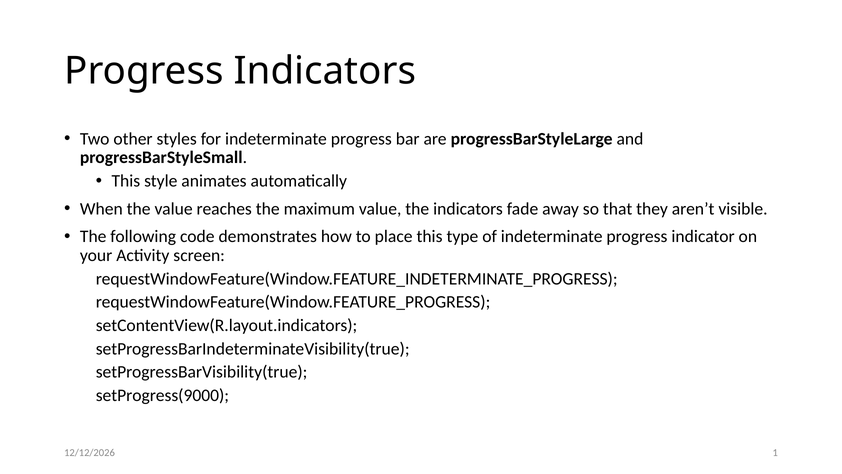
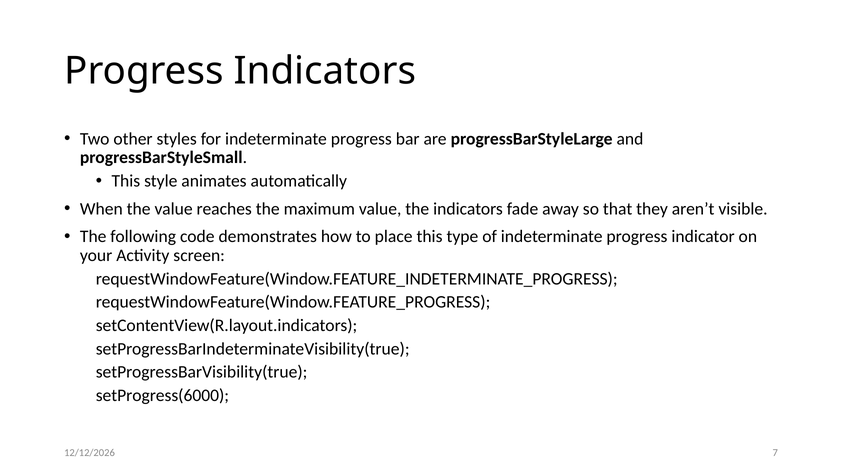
setProgress(9000: setProgress(9000 -> setProgress(6000
1: 1 -> 7
